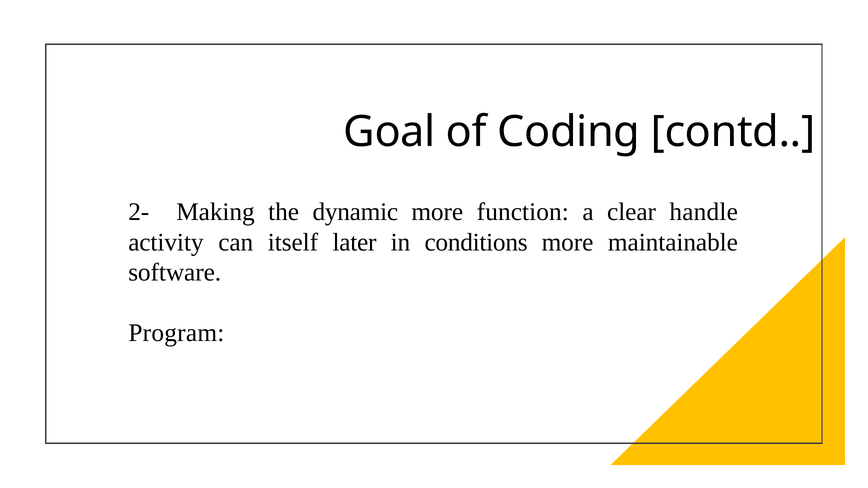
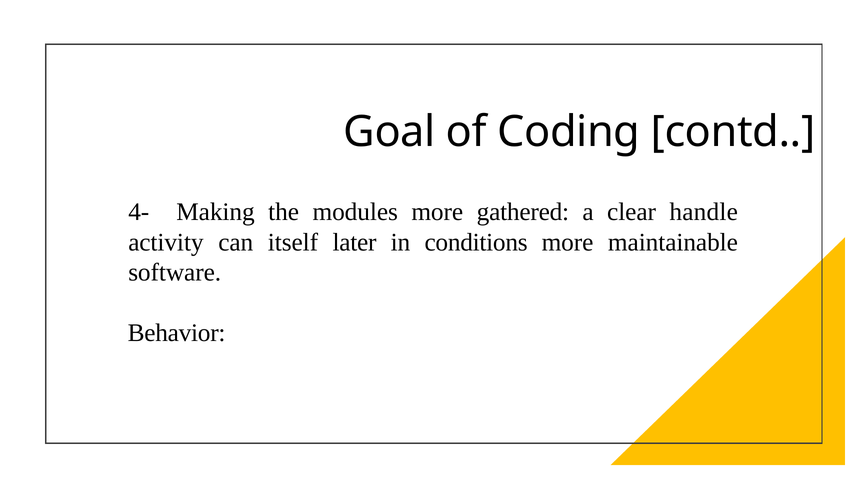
2-: 2- -> 4-
dynamic: dynamic -> modules
function: function -> gathered
Program: Program -> Behavior
